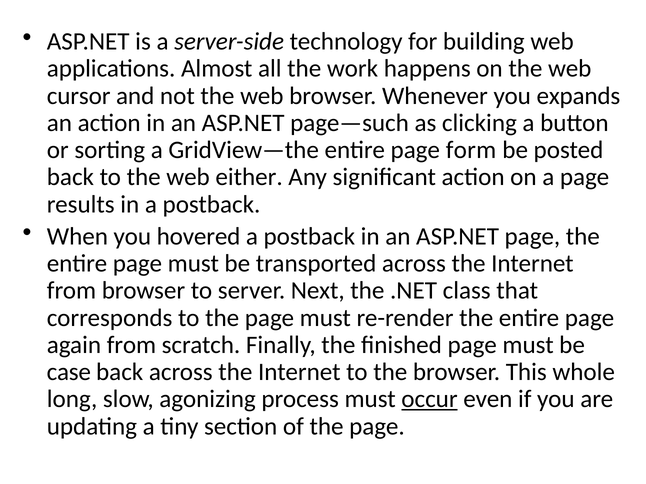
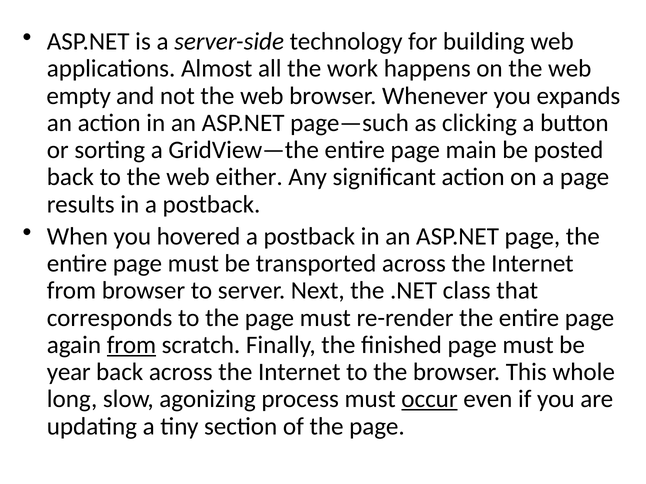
cursor: cursor -> empty
form: form -> main
from at (131, 345) underline: none -> present
case: case -> year
